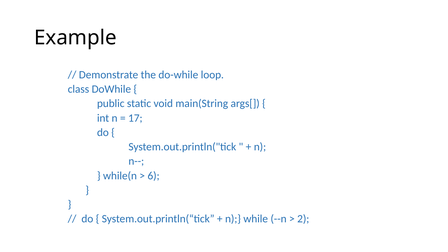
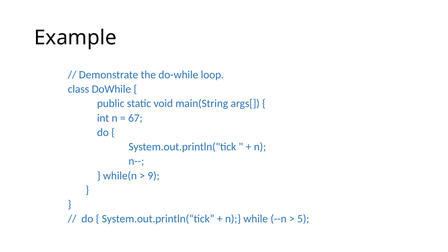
17: 17 -> 67
6: 6 -> 9
2: 2 -> 5
